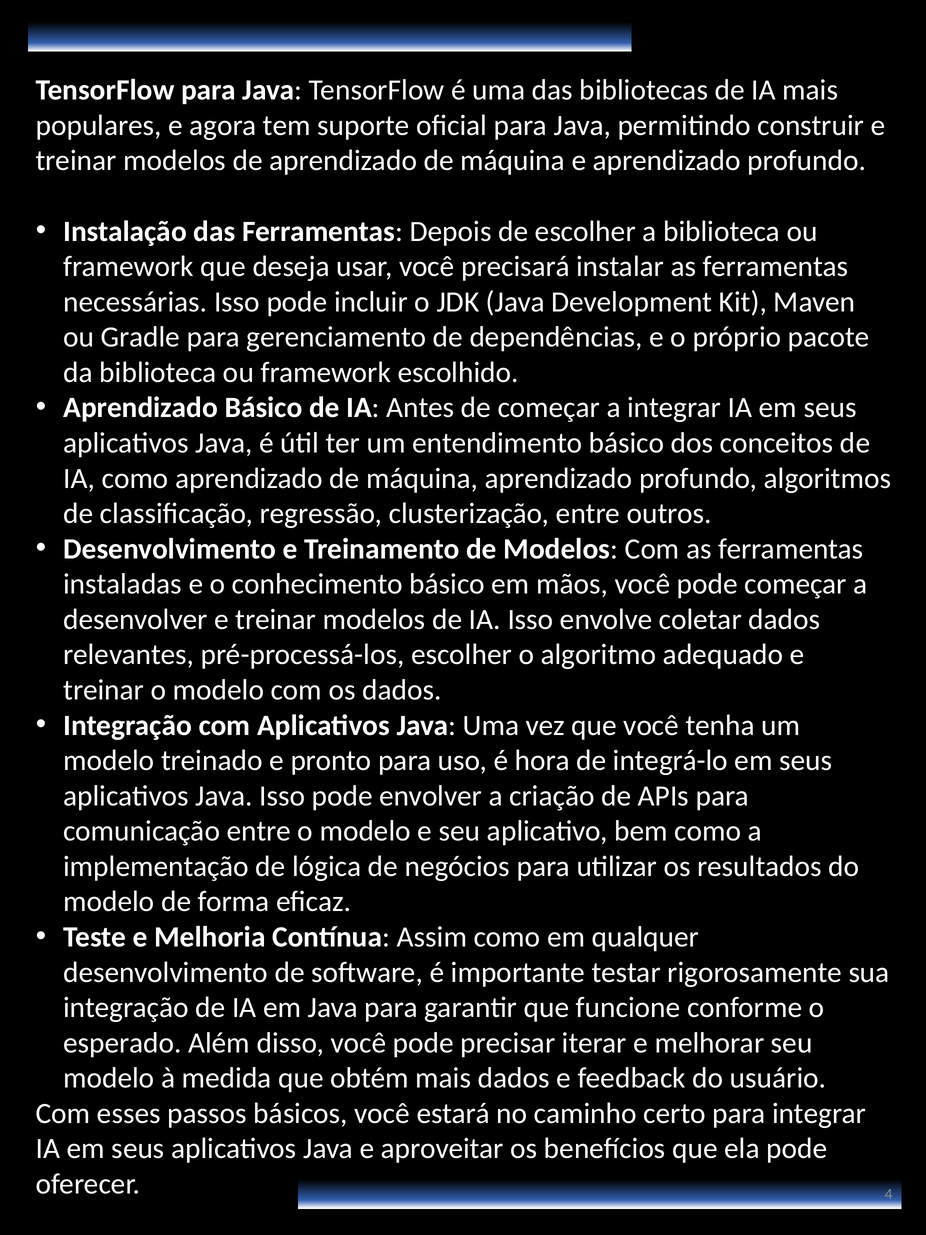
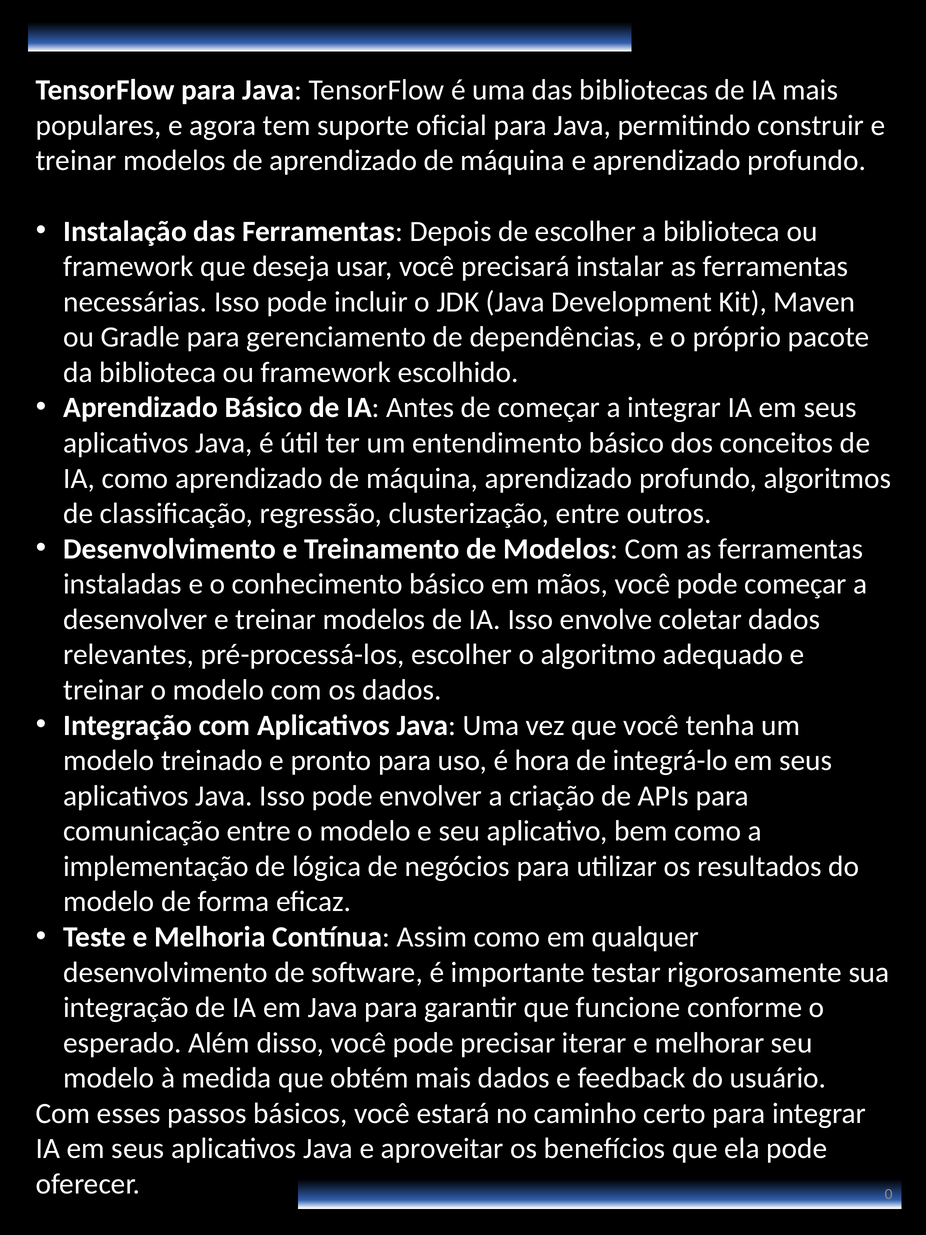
4: 4 -> 0
